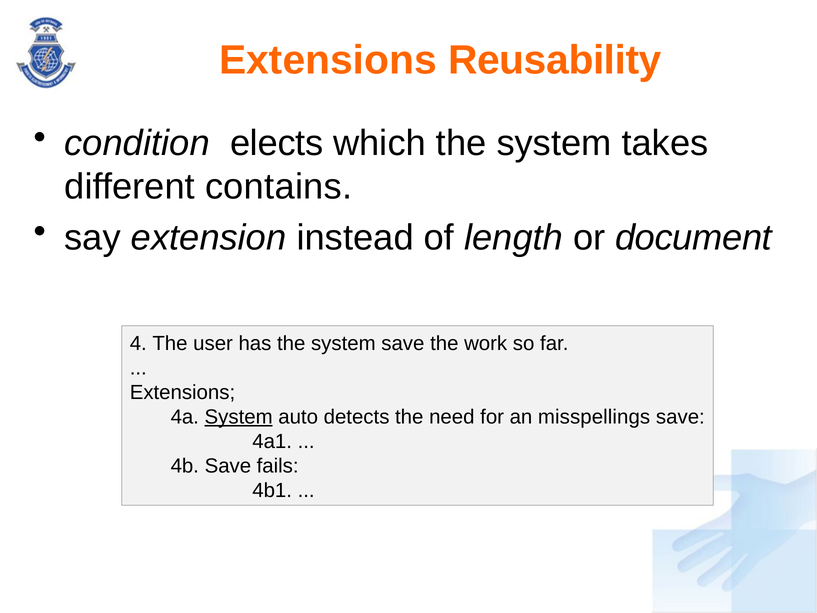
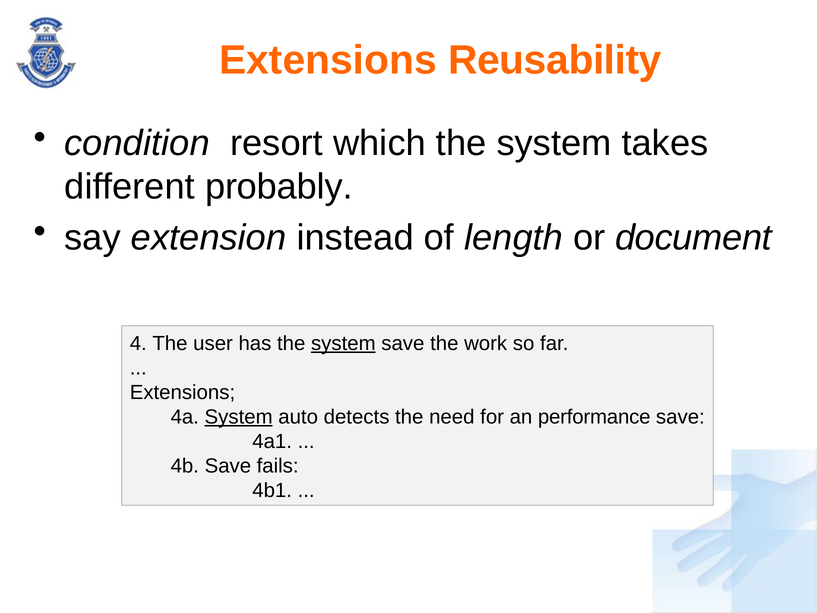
elects: elects -> resort
contains: contains -> probably
system at (343, 343) underline: none -> present
misspellings: misspellings -> performance
